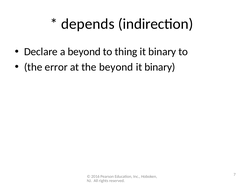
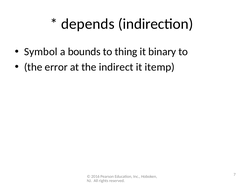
Declare: Declare -> Symbol
a beyond: beyond -> bounds
the beyond: beyond -> indirect
binary at (160, 67): binary -> itemp
